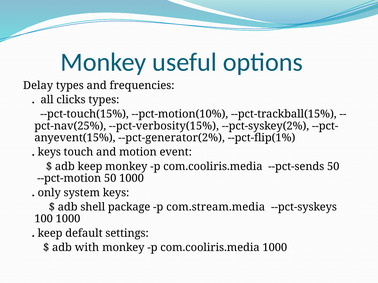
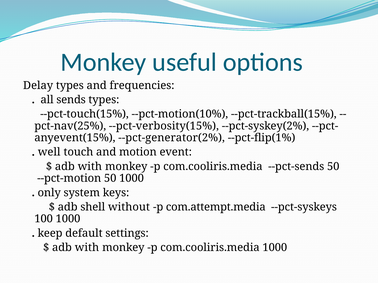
clicks: clicks -> sends
keys at (49, 152): keys -> well
keep at (90, 167): keep -> with
package: package -> without
com.stream.media: com.stream.media -> com.attempt.media
